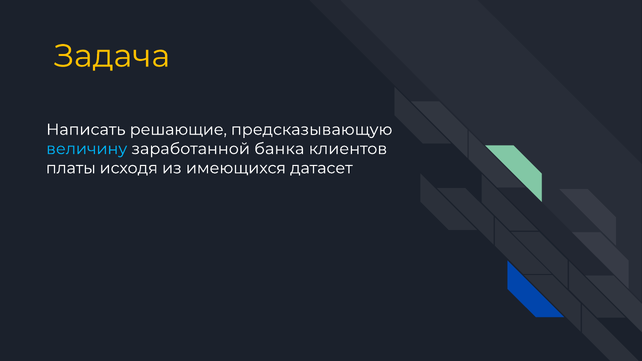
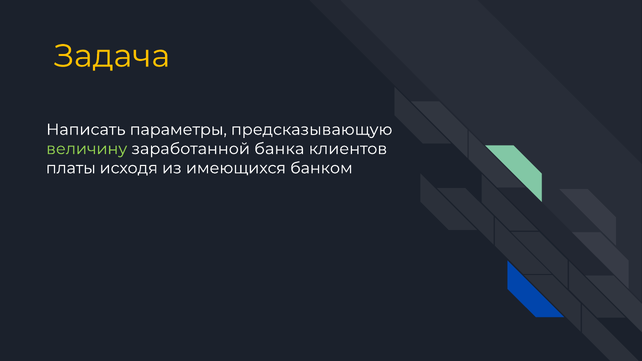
решающие: решающие -> параметры
величину colour: light blue -> light green
датасет: датасет -> банком
